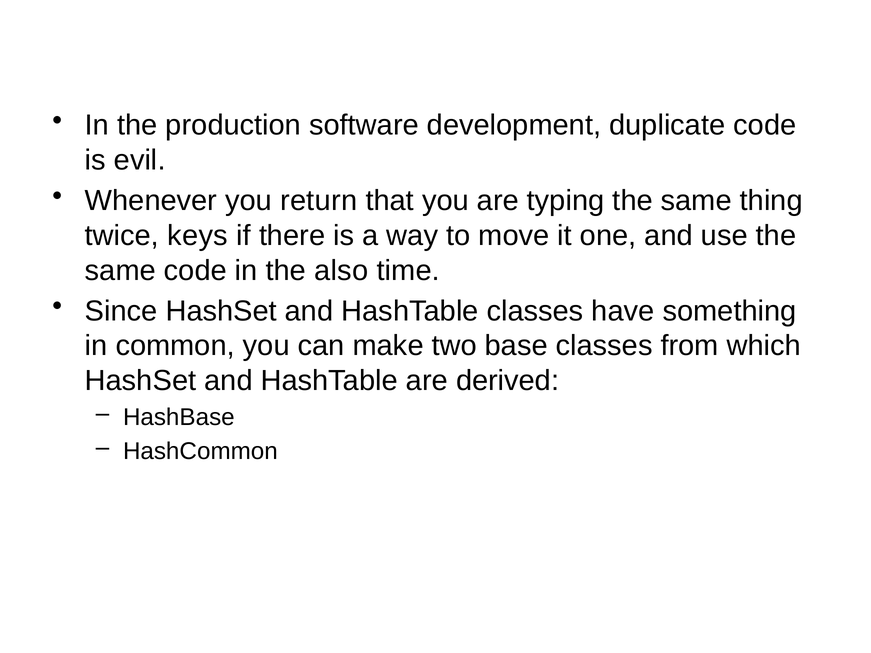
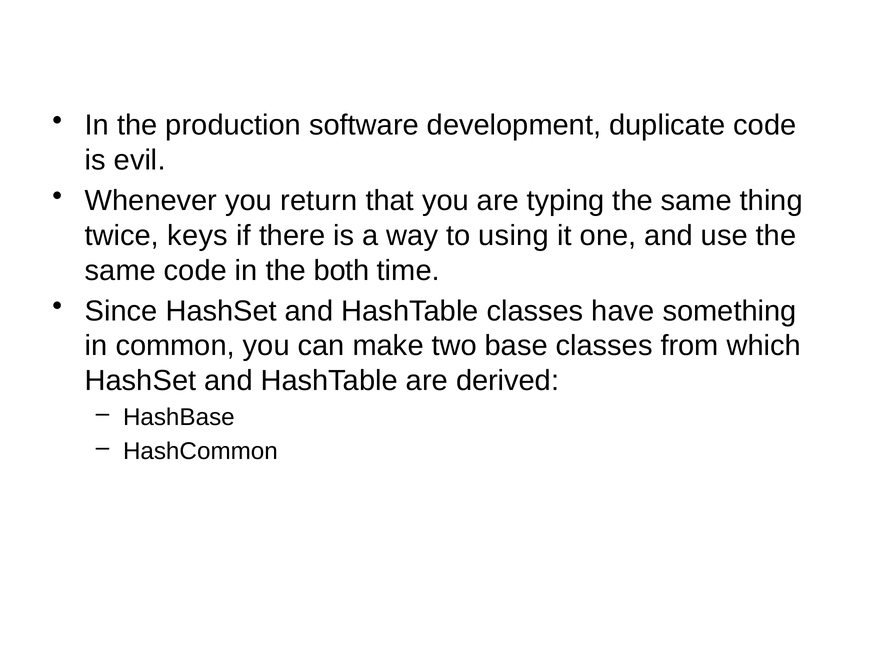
move: move -> using
also: also -> both
